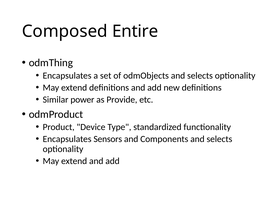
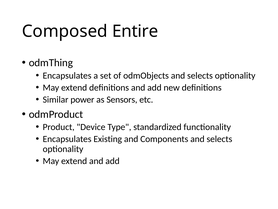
Provide: Provide -> Sensors
Sensors: Sensors -> Existing
